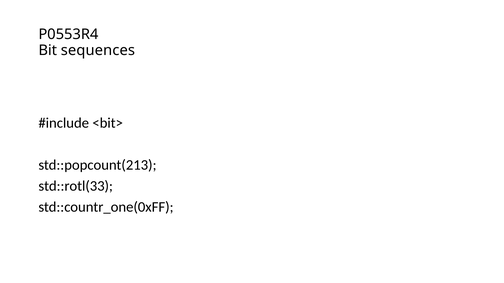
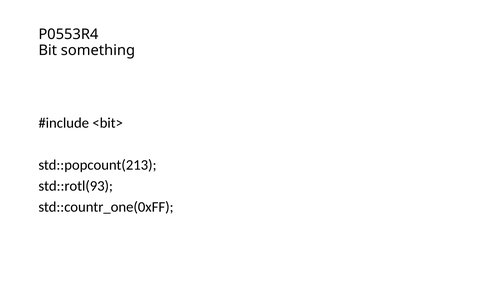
sequences: sequences -> something
std::rotl(33: std::rotl(33 -> std::rotl(93
